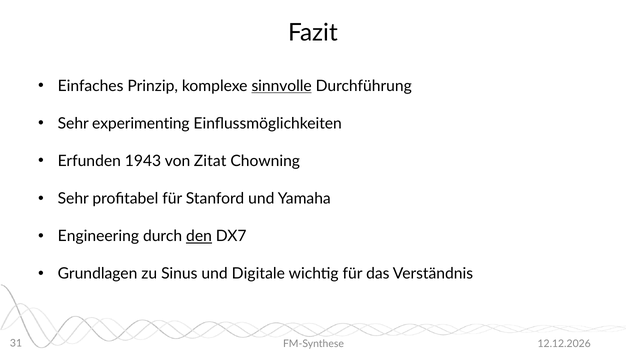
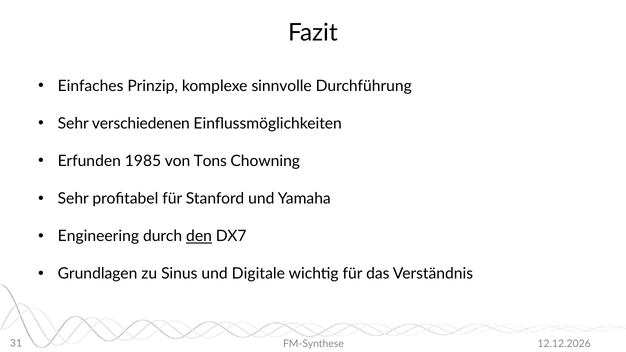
sinnvolle underline: present -> none
experimenting: experimenting -> verschiedenen
1943: 1943 -> 1985
Zitat: Zitat -> Tons
